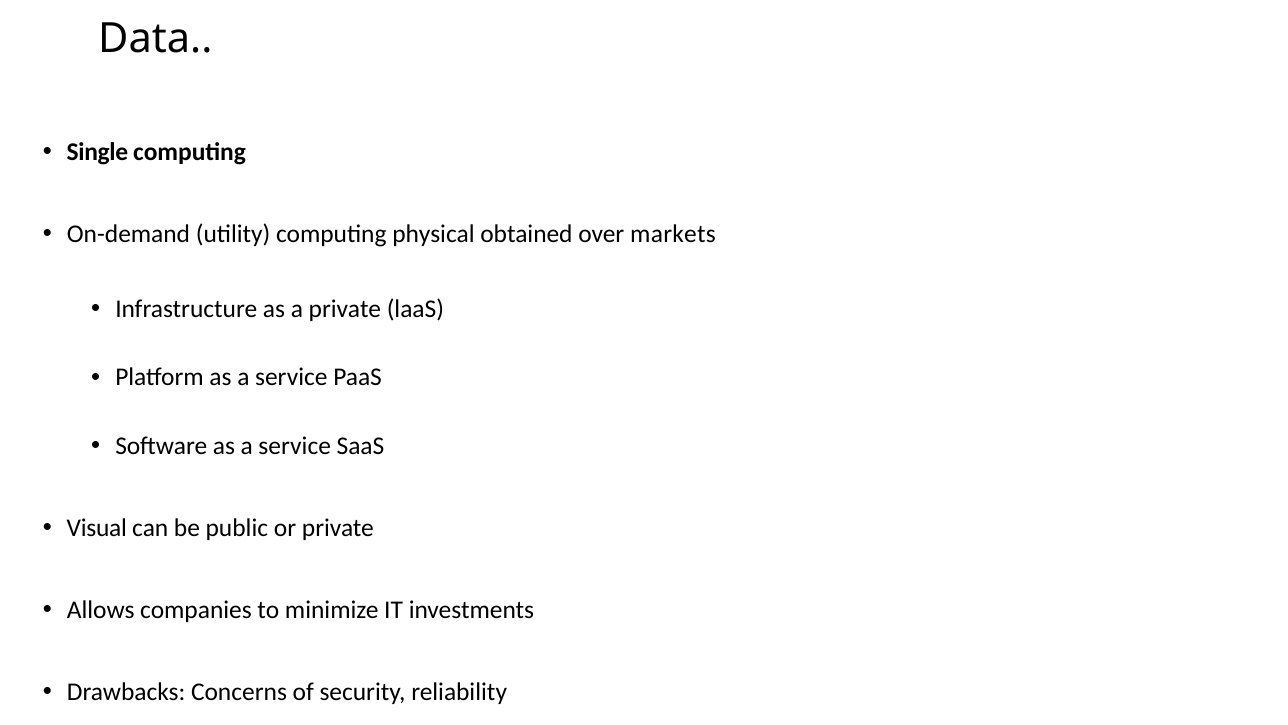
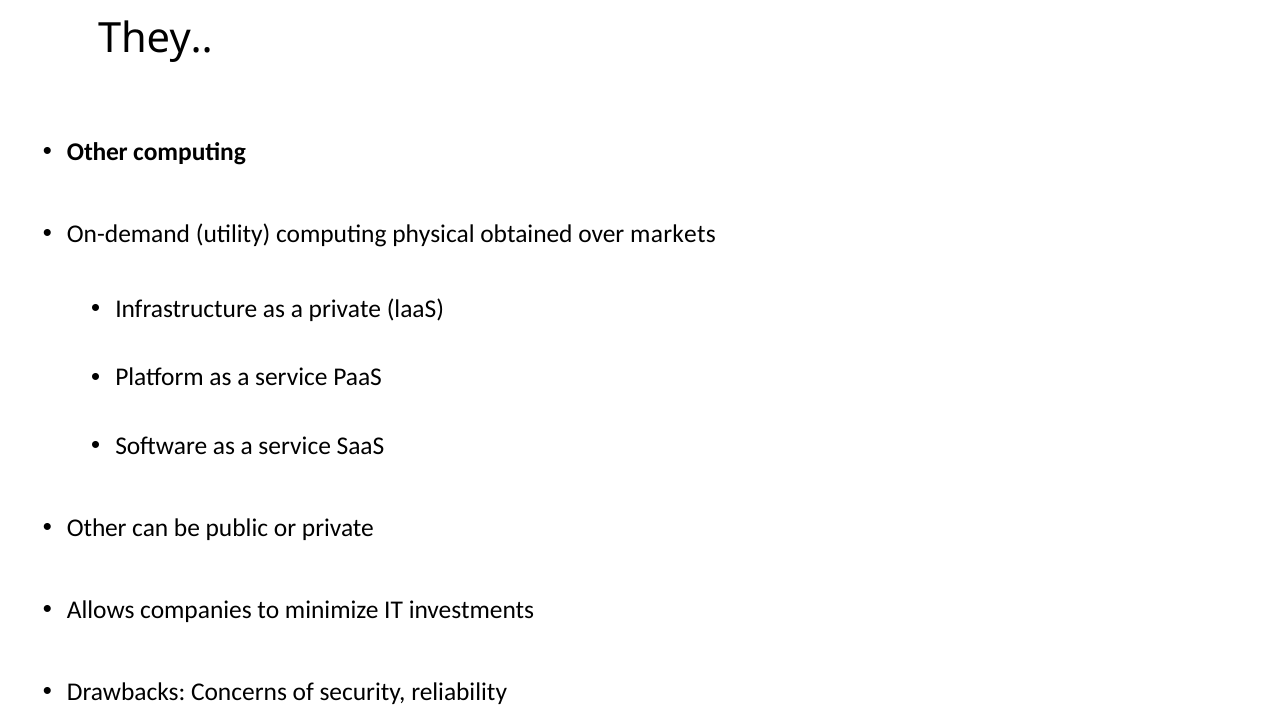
Data: Data -> They
Single at (97, 152): Single -> Other
Visual at (97, 528): Visual -> Other
